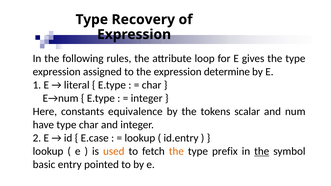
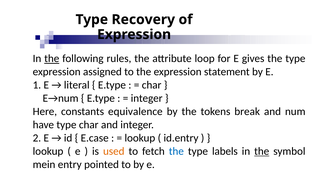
the at (52, 59) underline: none -> present
determine: determine -> statement
scalar: scalar -> break
the at (176, 151) colour: orange -> blue
prefix: prefix -> labels
basic: basic -> mein
